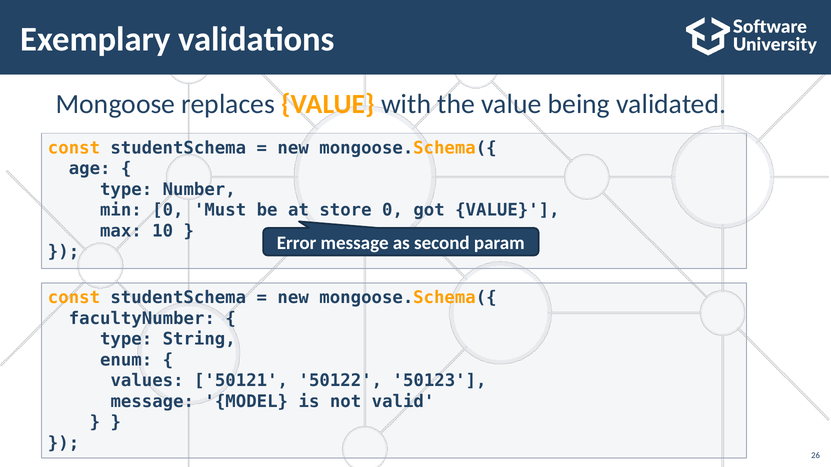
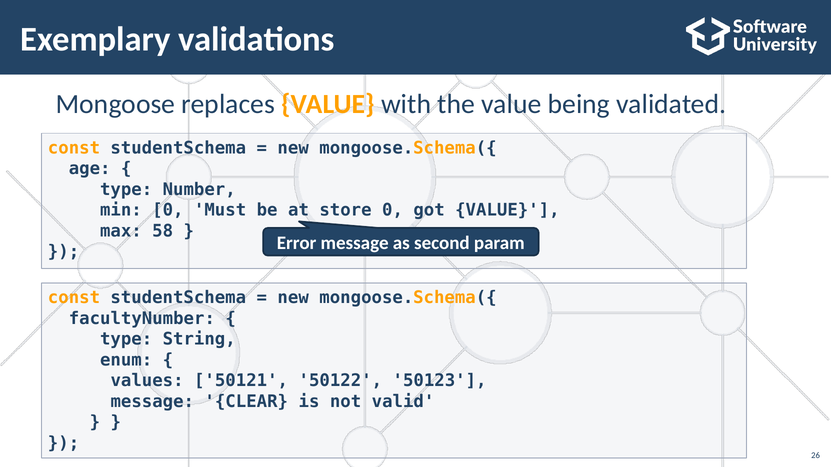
10: 10 -> 58
MODEL: MODEL -> CLEAR
